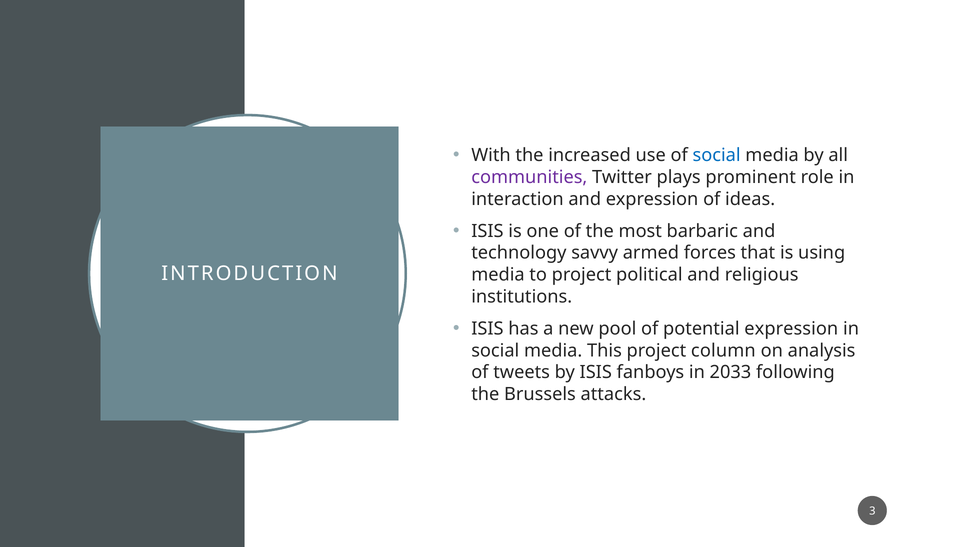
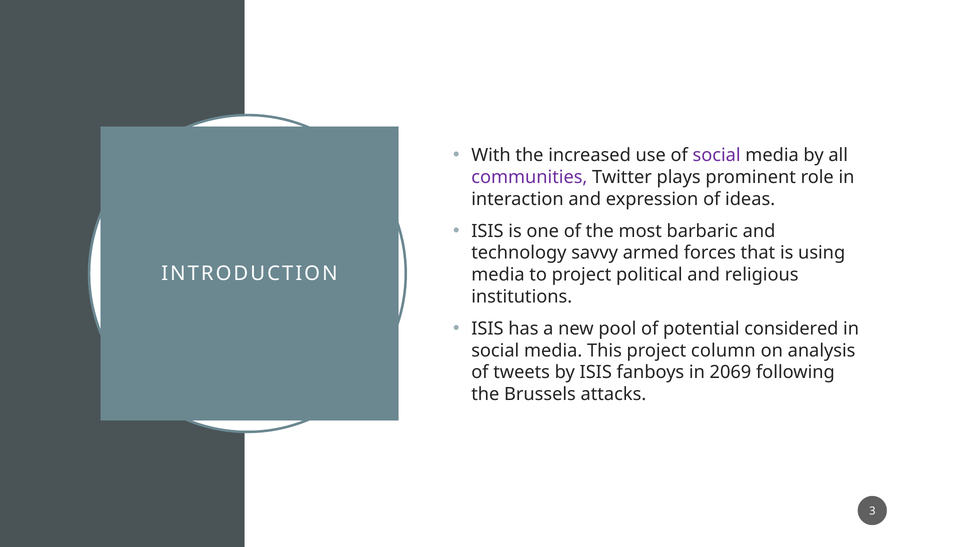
social at (717, 155) colour: blue -> purple
potential expression: expression -> considered
2033: 2033 -> 2069
